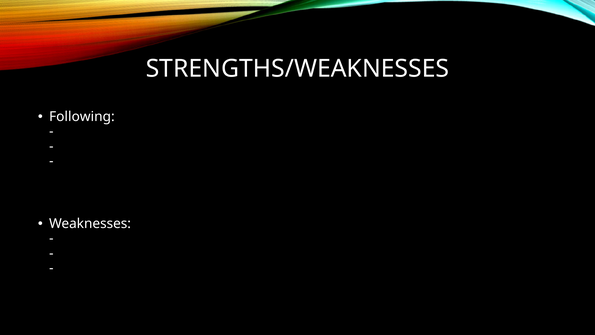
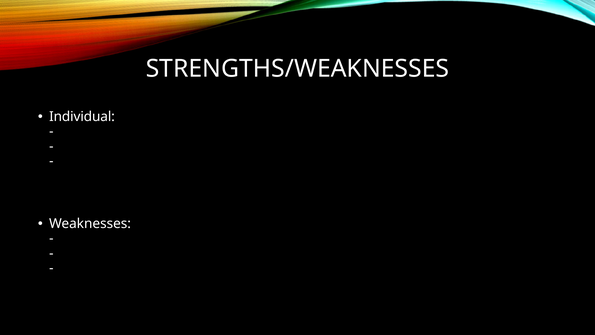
Following: Following -> Individual
